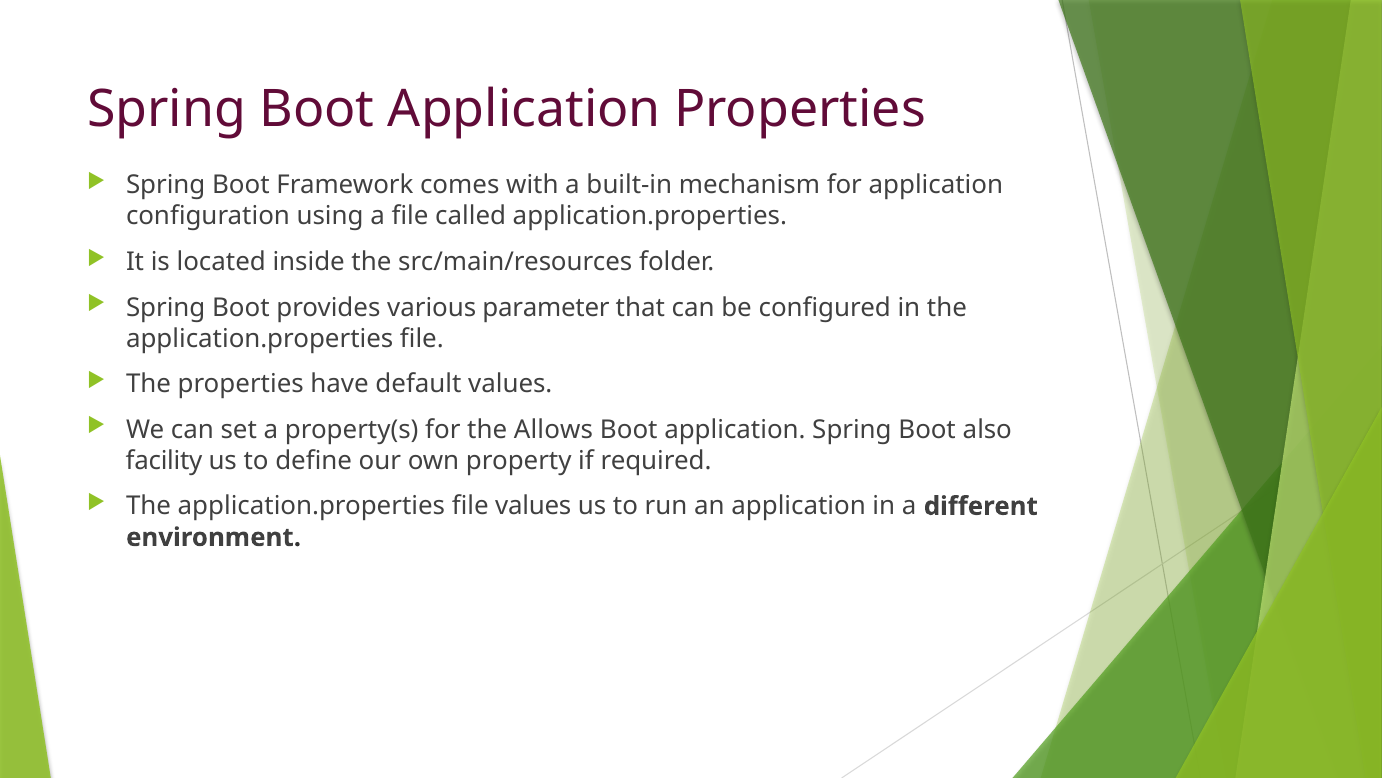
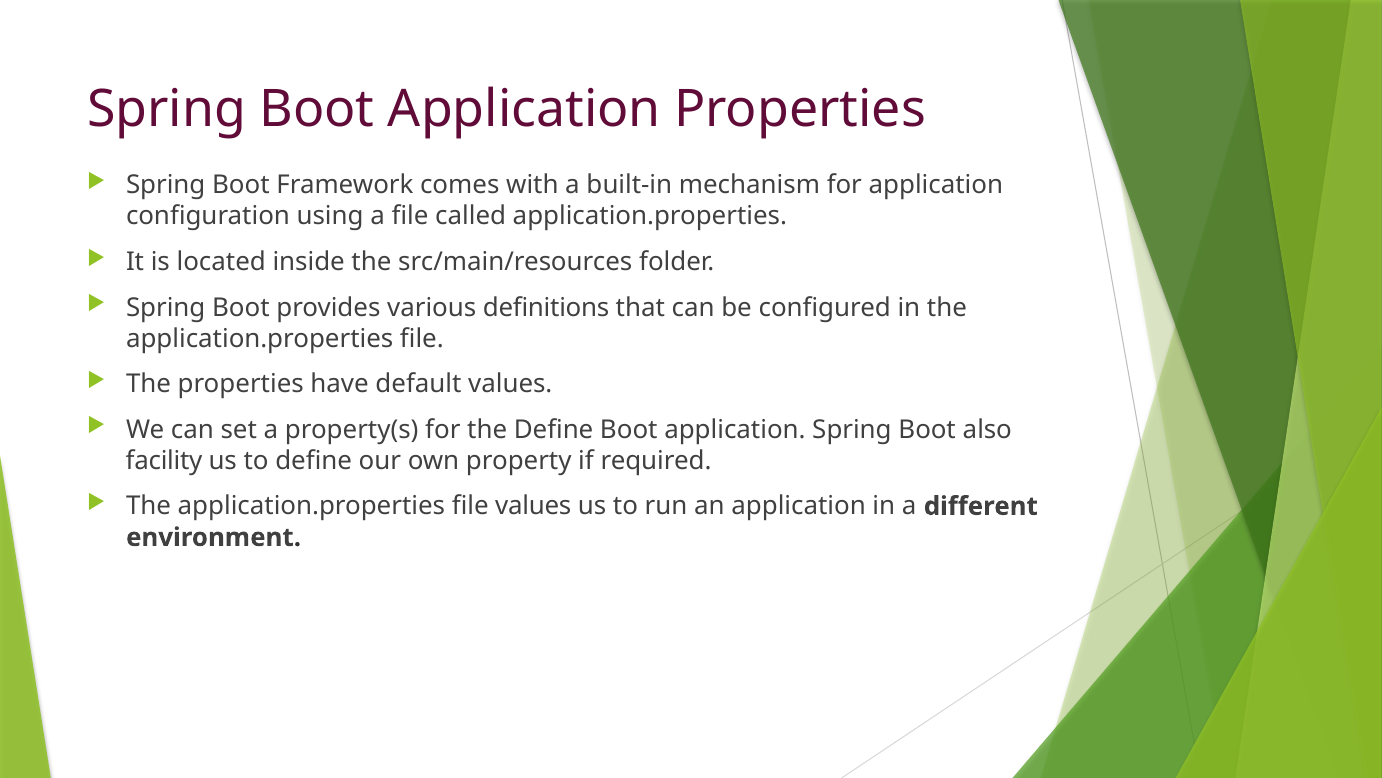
parameter: parameter -> definitions
the Allows: Allows -> Define
